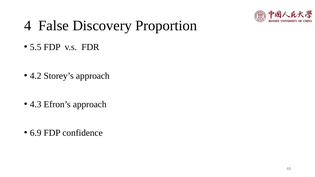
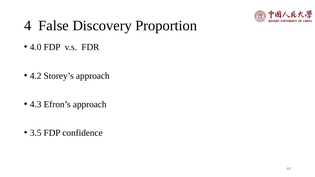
5.5: 5.5 -> 4.0
6.9: 6.9 -> 3.5
